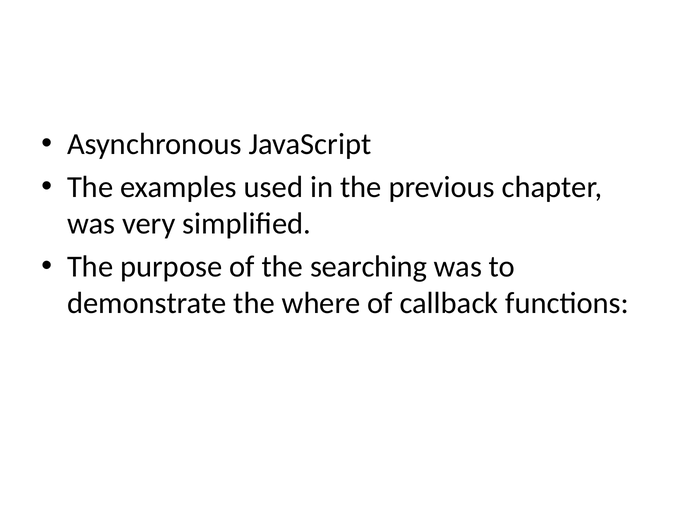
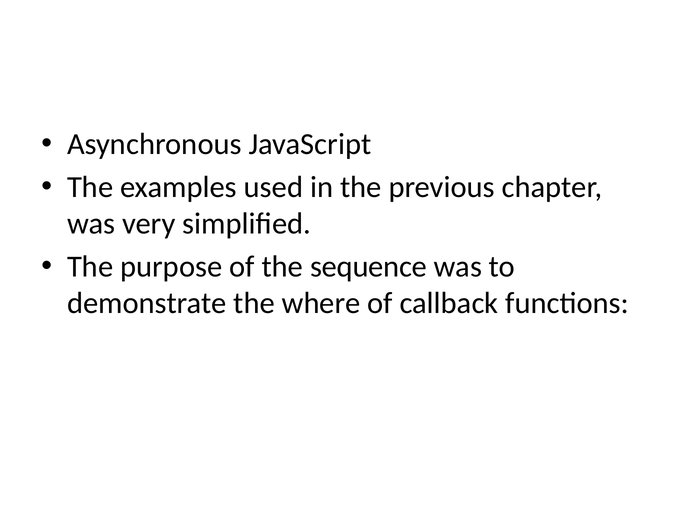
searching: searching -> sequence
